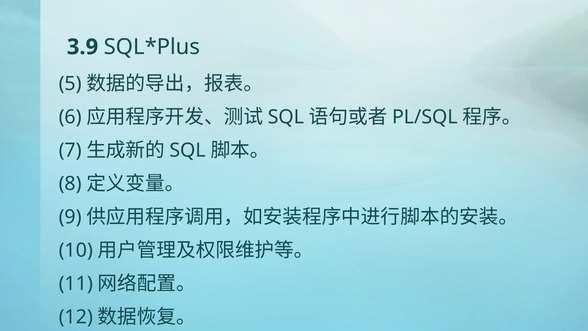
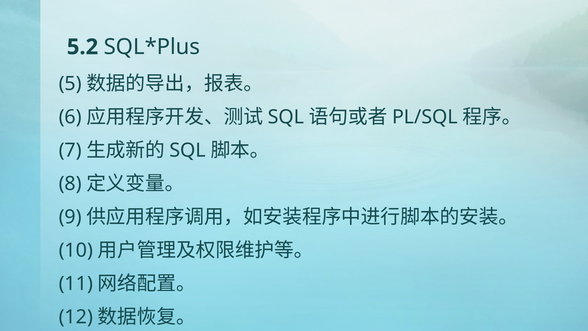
3.9: 3.9 -> 5.2
